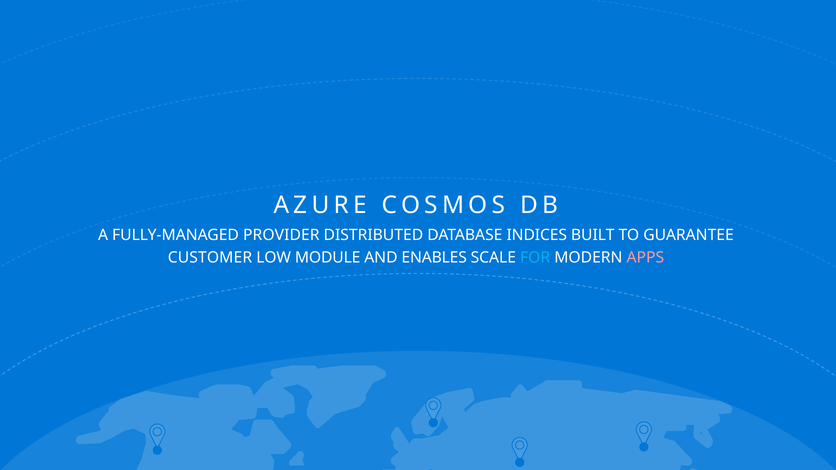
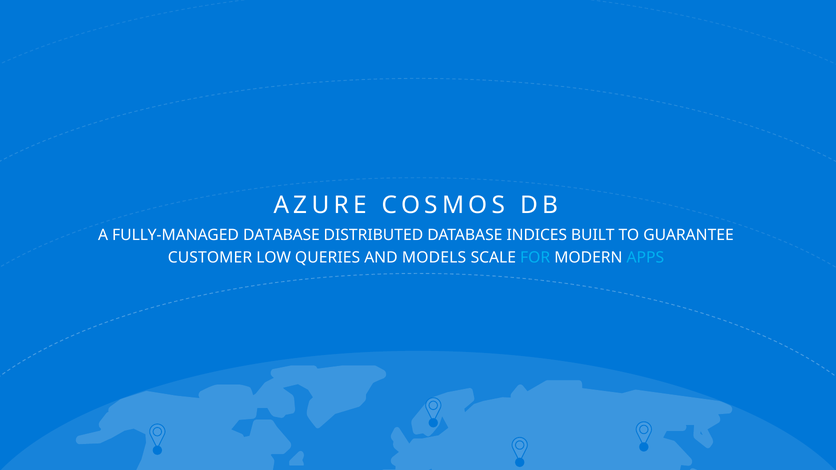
FULLY-MANAGED PROVIDER: PROVIDER -> DATABASE
MODULE: MODULE -> QUERIES
ENABLES: ENABLES -> MODELS
APPS colour: pink -> light blue
